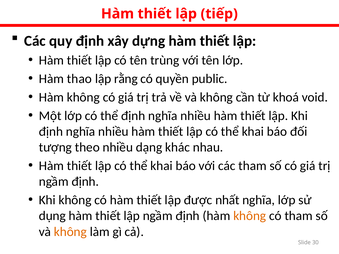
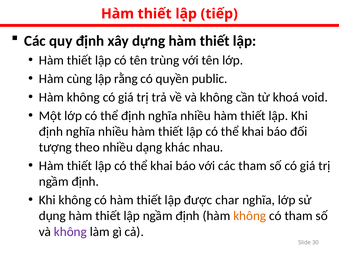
thao: thao -> cùng
nhất: nhất -> char
không at (70, 232) colour: orange -> purple
